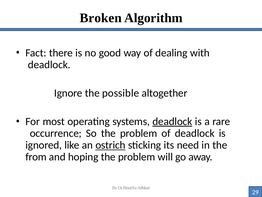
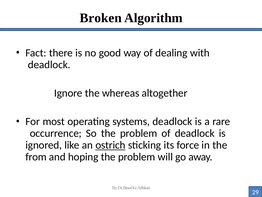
possible: possible -> whereas
deadlock at (172, 121) underline: present -> none
need: need -> force
